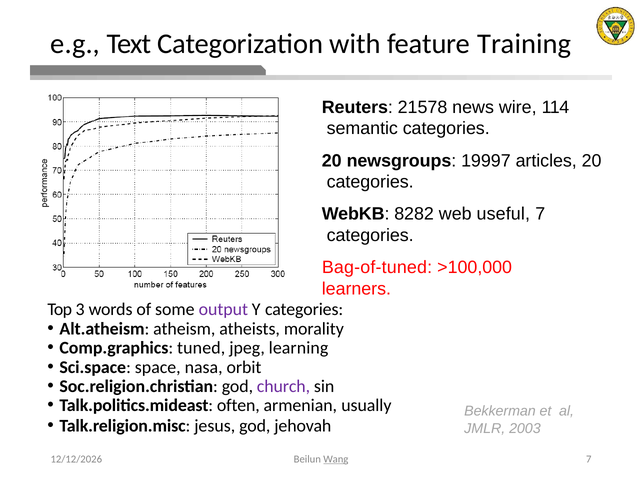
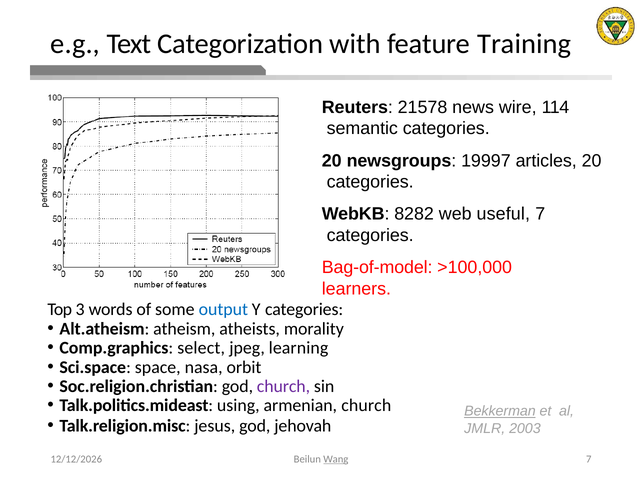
Bag-of-tuned: Bag-of-tuned -> Bag-of-model
output colour: purple -> blue
tuned: tuned -> select
often: often -> using
armenian usually: usually -> church
Bekkerman underline: none -> present
